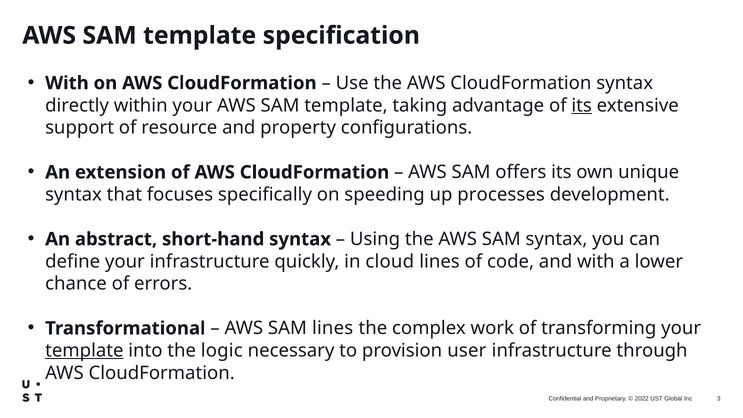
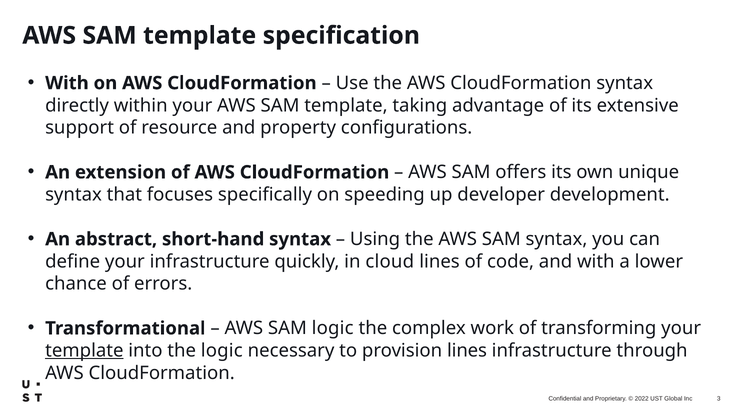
its at (582, 105) underline: present -> none
processes: processes -> developer
SAM lines: lines -> logic
provision user: user -> lines
